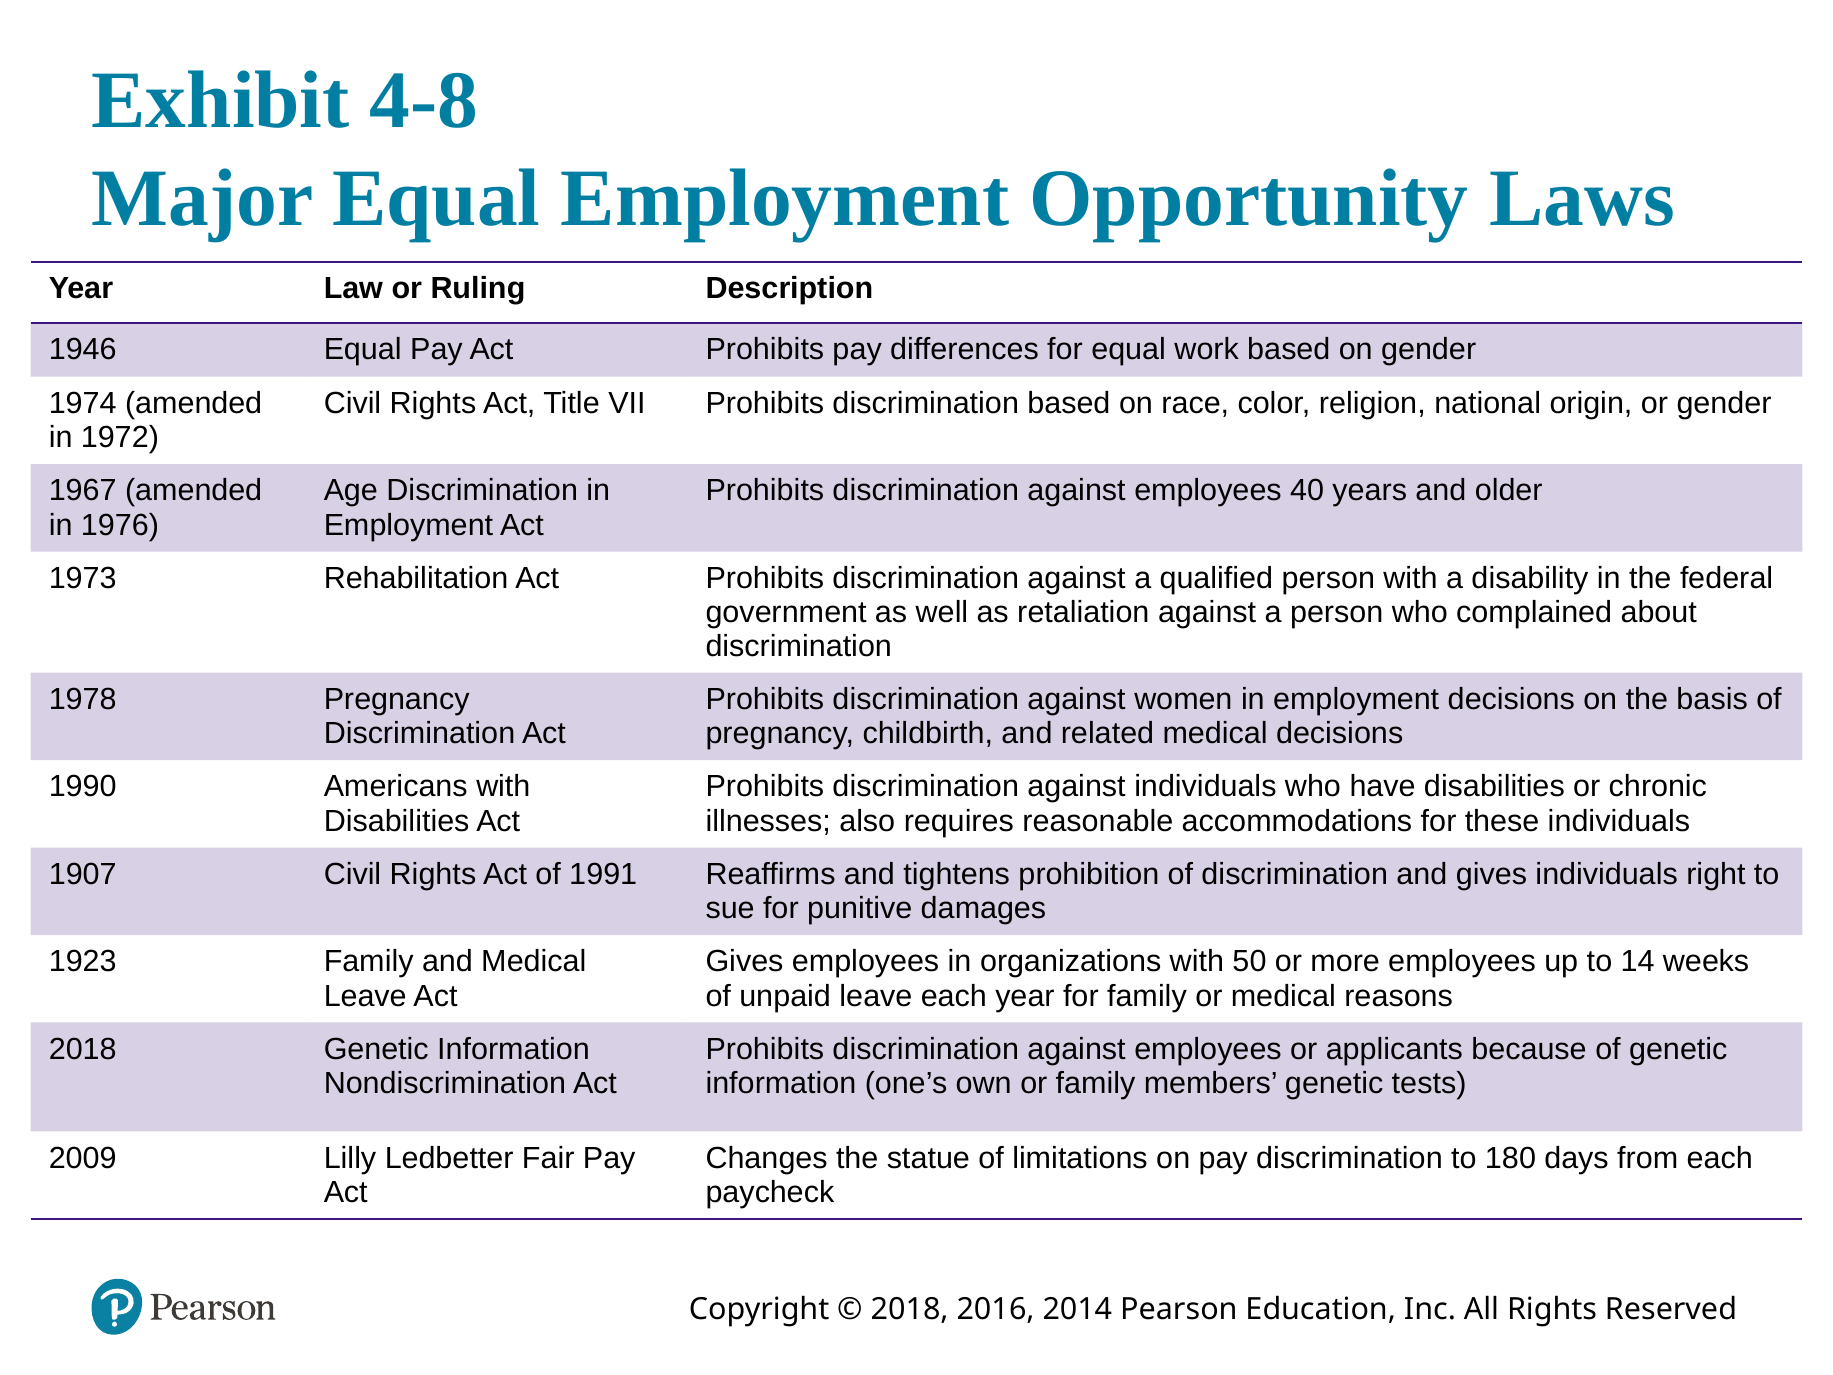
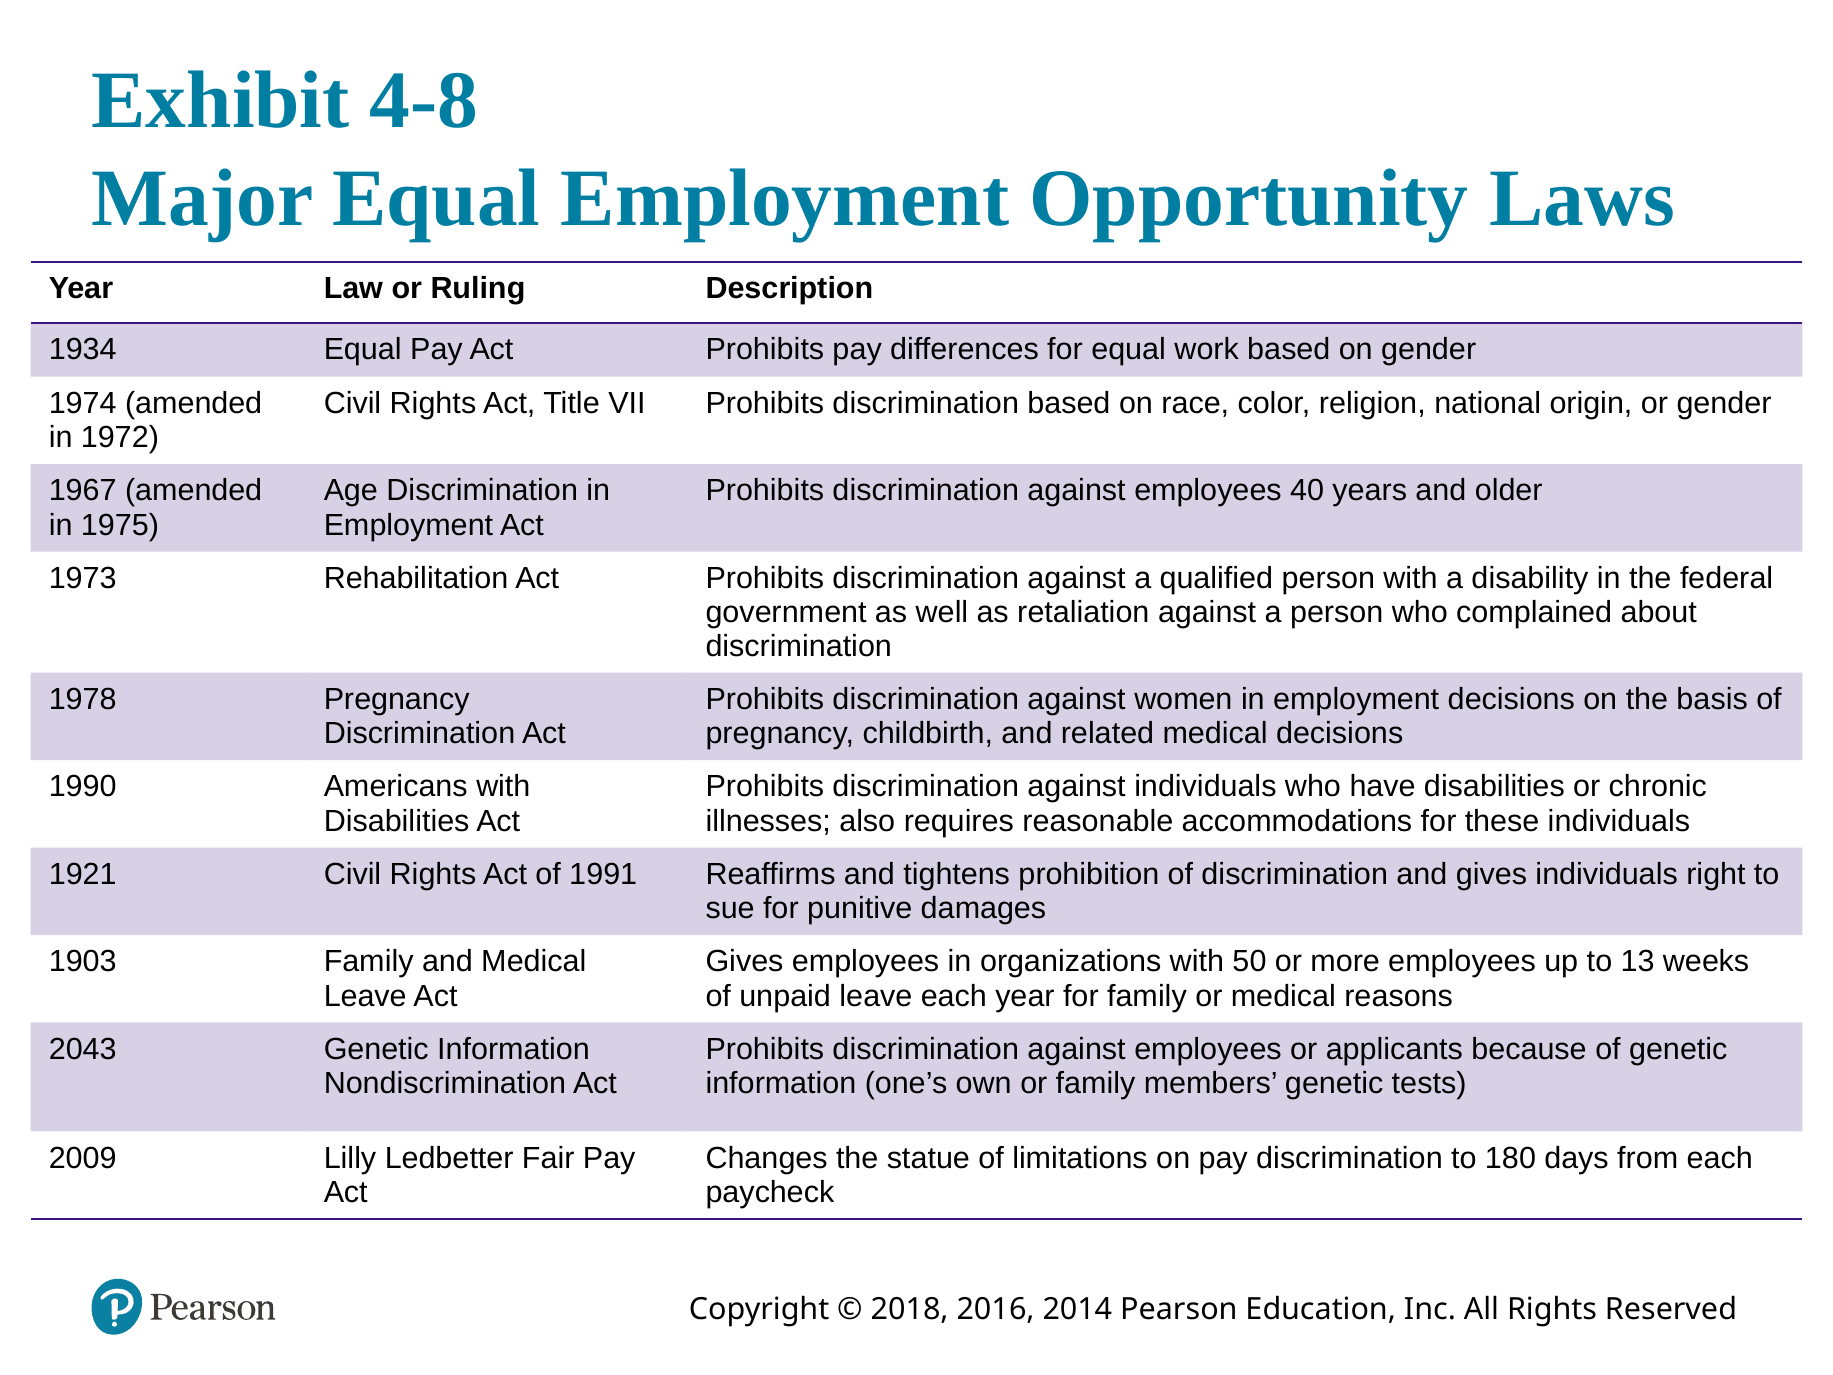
1946: 1946 -> 1934
1976: 1976 -> 1975
1907: 1907 -> 1921
1923: 1923 -> 1903
14: 14 -> 13
2018 at (83, 1049): 2018 -> 2043
